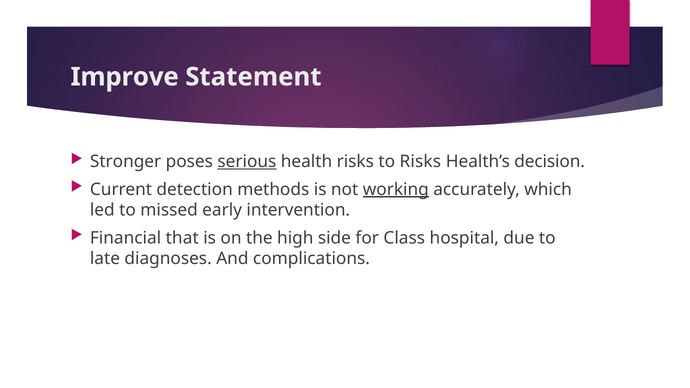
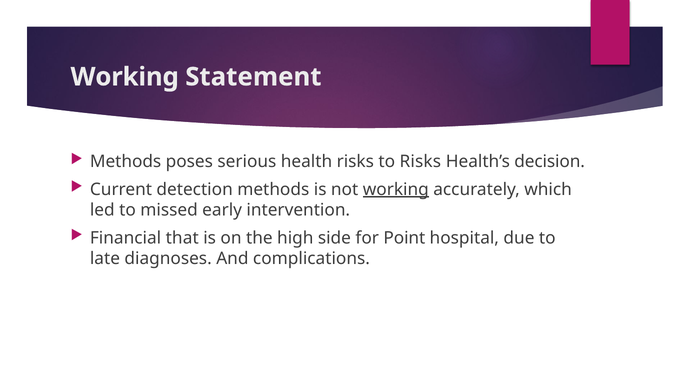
Improve at (125, 77): Improve -> Working
Stronger at (126, 161): Stronger -> Methods
serious underline: present -> none
Class: Class -> Point
